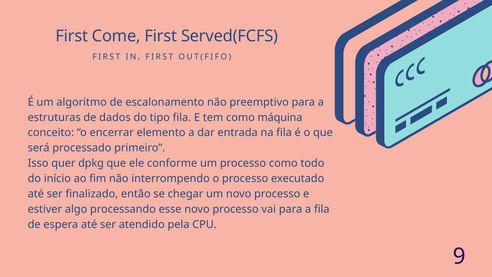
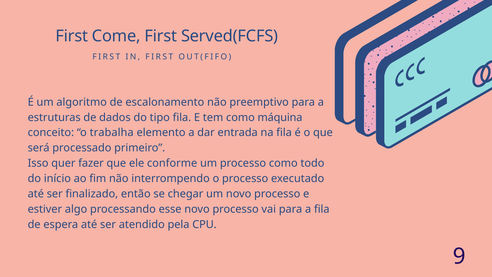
encerrar: encerrar -> trabalha
dpkg: dpkg -> fazer
